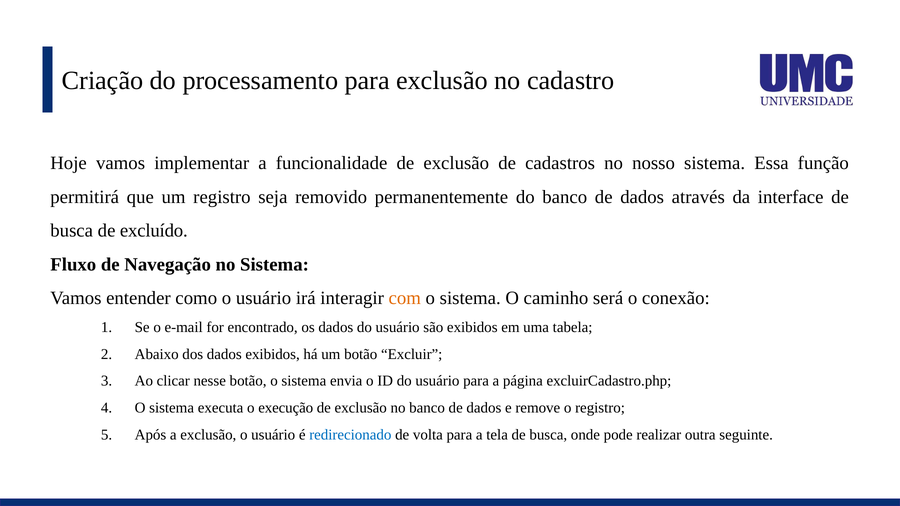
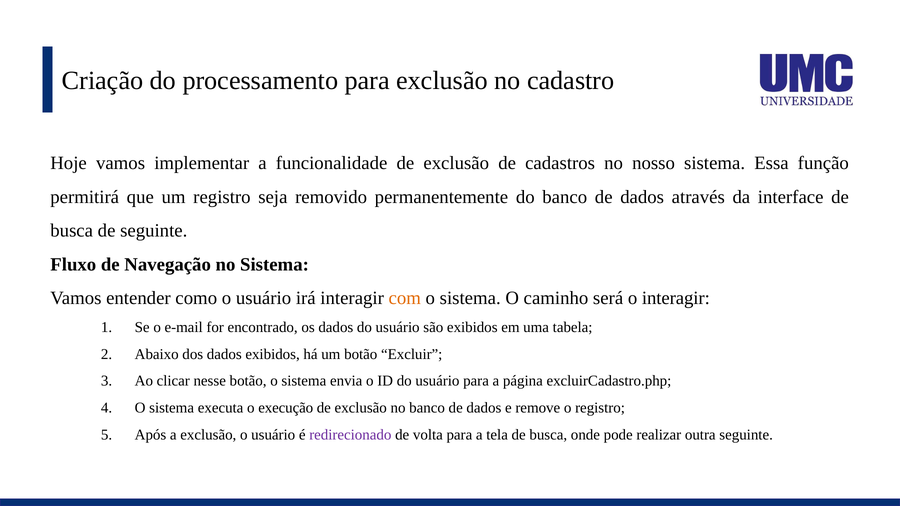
de excluído: excluído -> seguinte
o conexão: conexão -> interagir
redirecionado colour: blue -> purple
